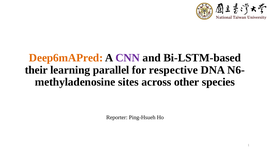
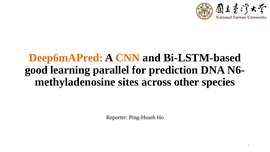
CNN colour: purple -> orange
their: their -> good
respective: respective -> prediction
